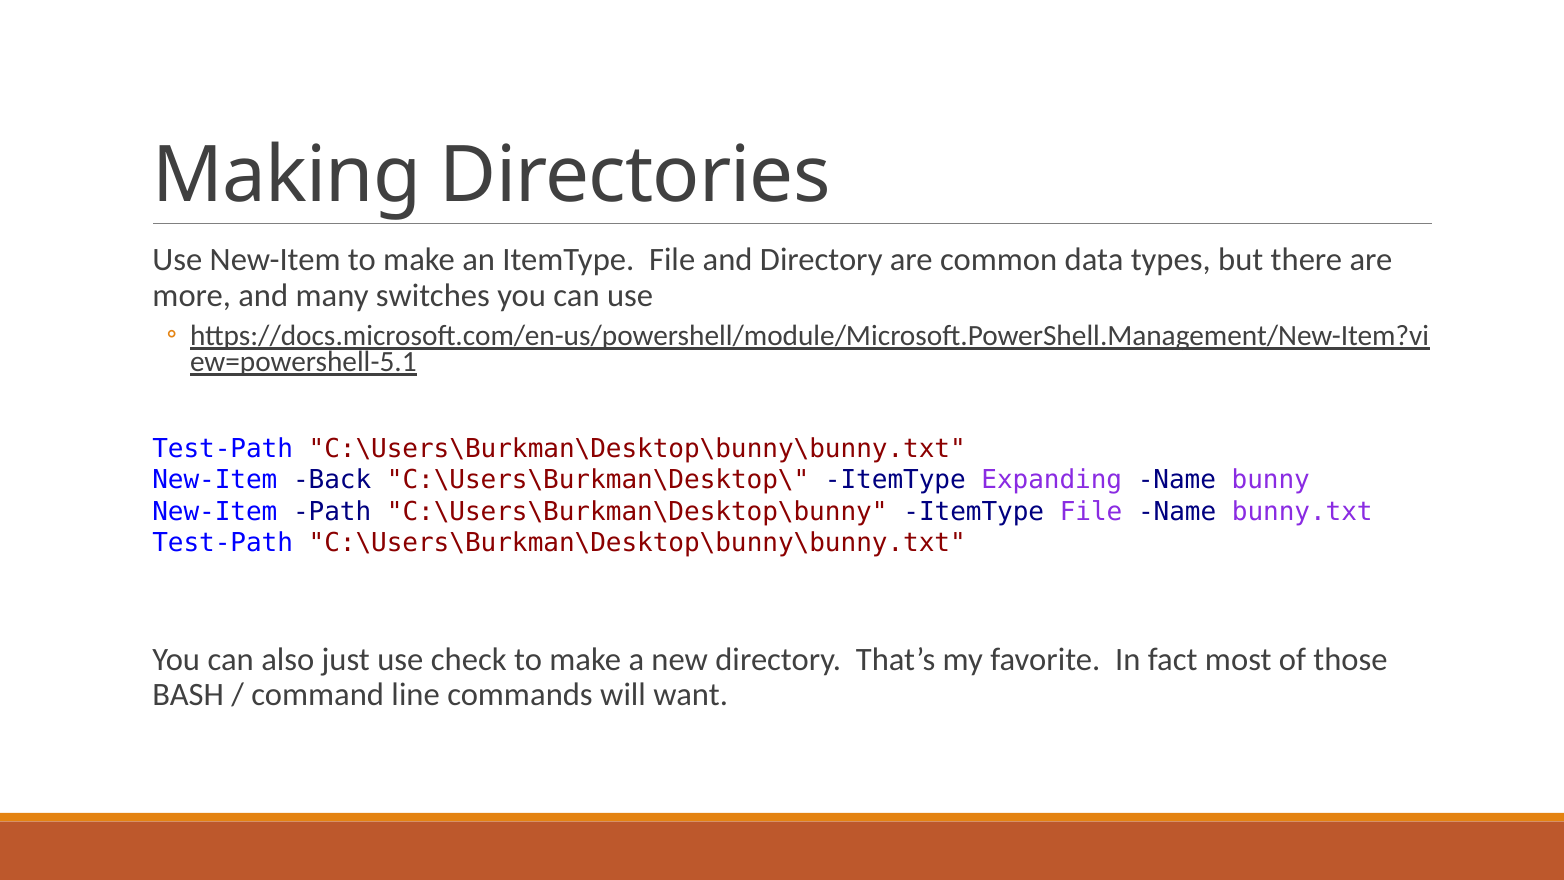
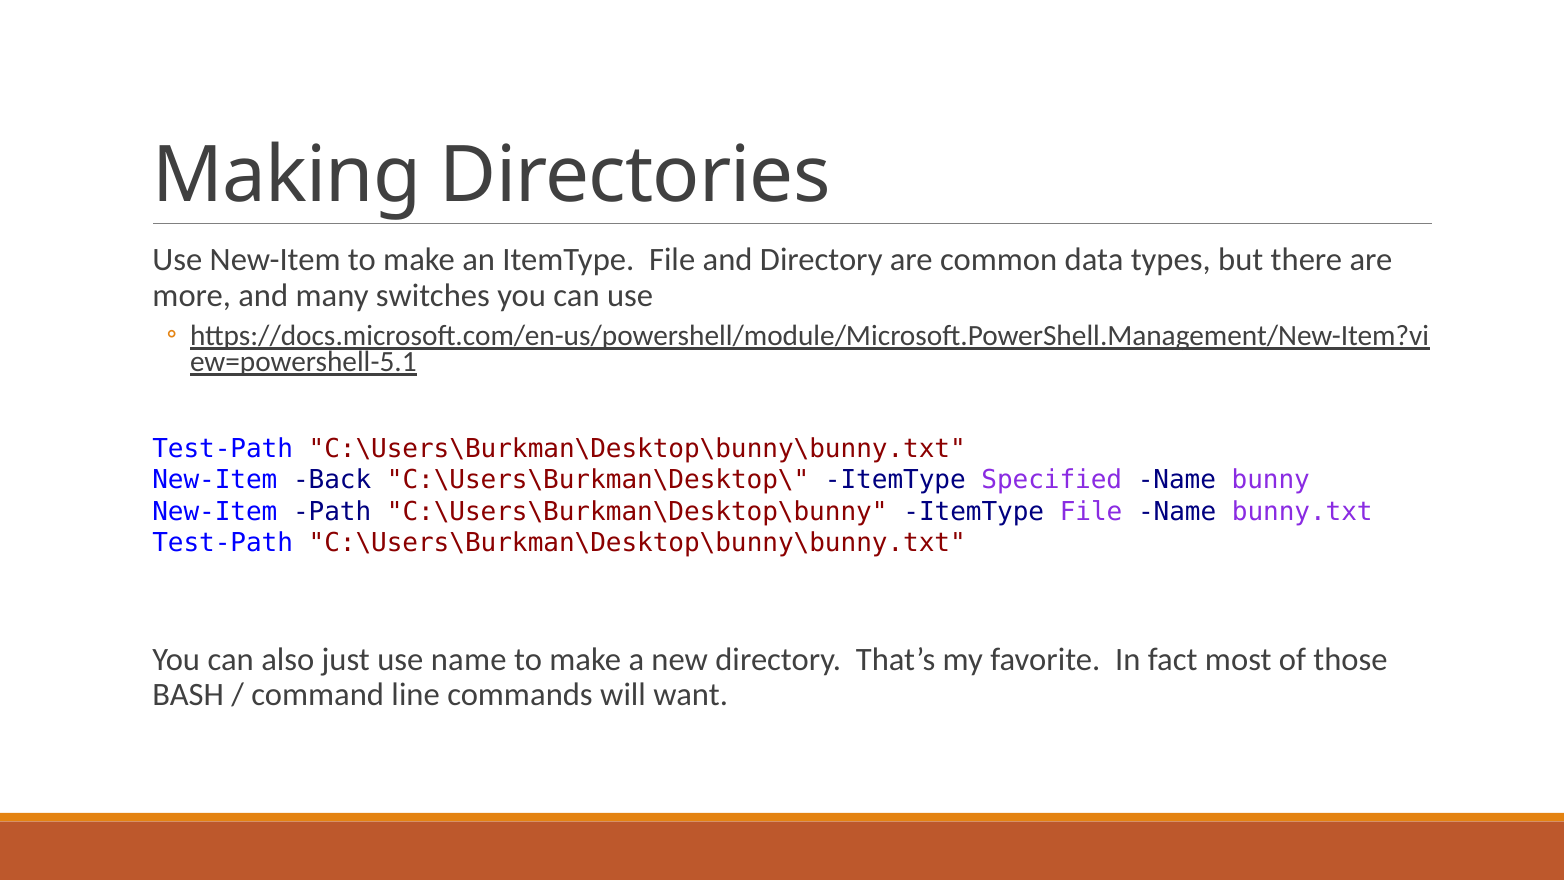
Expanding: Expanding -> Specified
use check: check -> name
